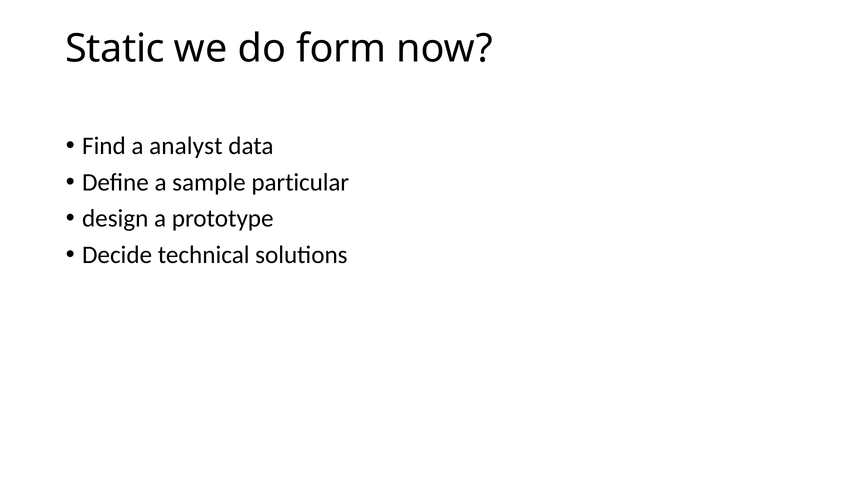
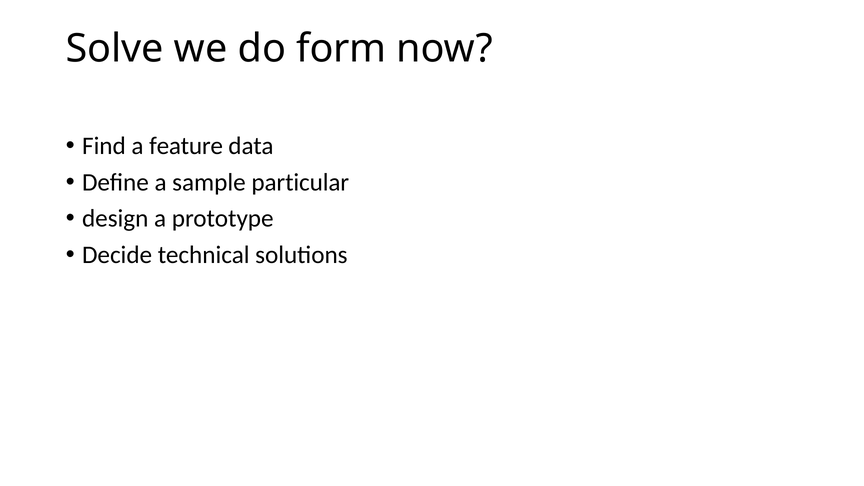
Static: Static -> Solve
analyst: analyst -> feature
